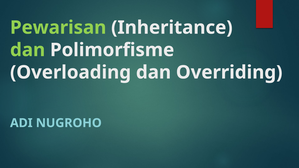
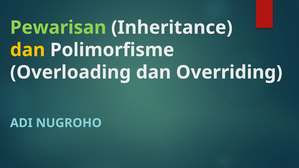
dan at (28, 50) colour: light green -> yellow
